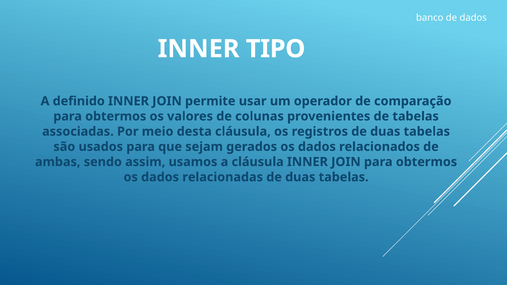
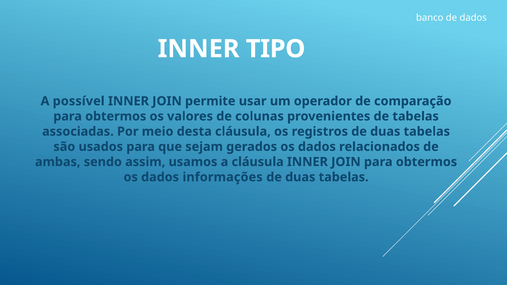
definido: definido -> possível
relacionadas: relacionadas -> informações
